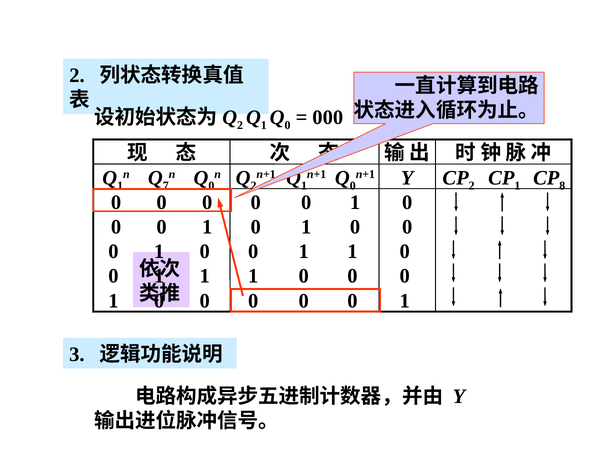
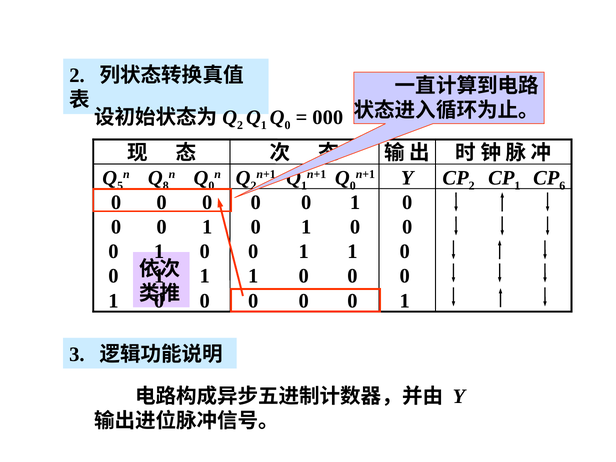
1 at (120, 186): 1 -> 5
7: 7 -> 8
8: 8 -> 6
